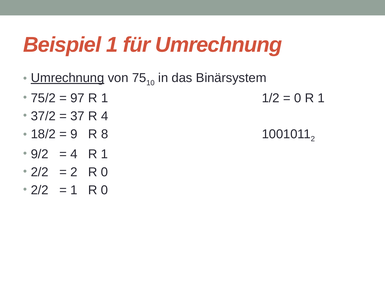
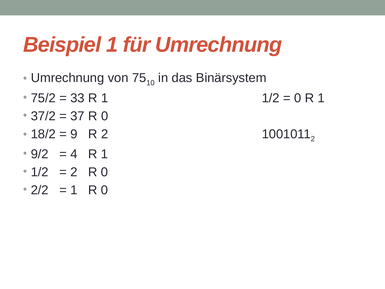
Umrechnung at (68, 78) underline: present -> none
97: 97 -> 33
37 R 4: 4 -> 0
R 8: 8 -> 2
2/2 at (40, 172): 2/2 -> 1/2
